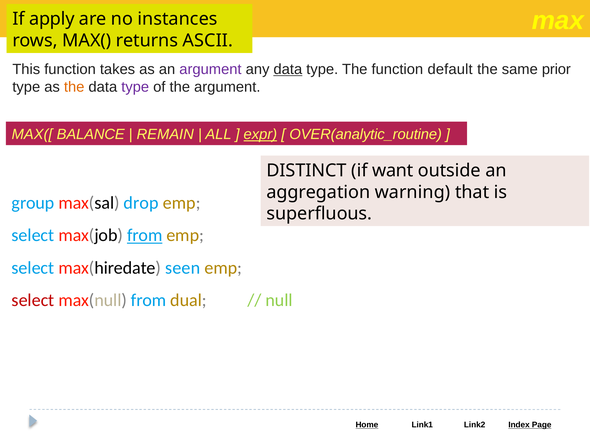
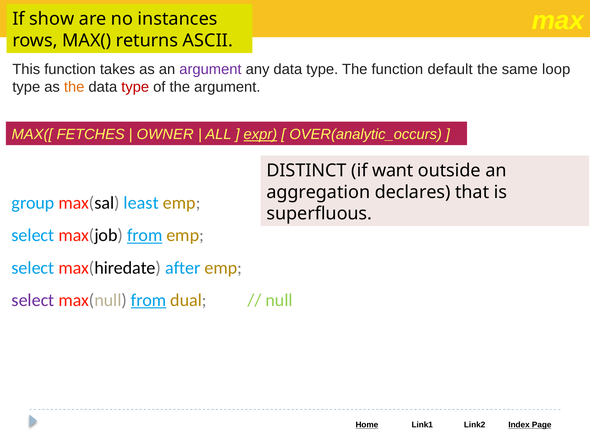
apply: apply -> show
data at (288, 69) underline: present -> none
prior: prior -> loop
type at (135, 87) colour: purple -> red
BALANCE: BALANCE -> FETCHES
REMAIN: REMAIN -> OWNER
OVER(analytic_routine: OVER(analytic_routine -> OVER(analytic_occurs
warning: warning -> declares
drop: drop -> least
seen: seen -> after
select at (33, 300) colour: red -> purple
from at (149, 300) underline: none -> present
